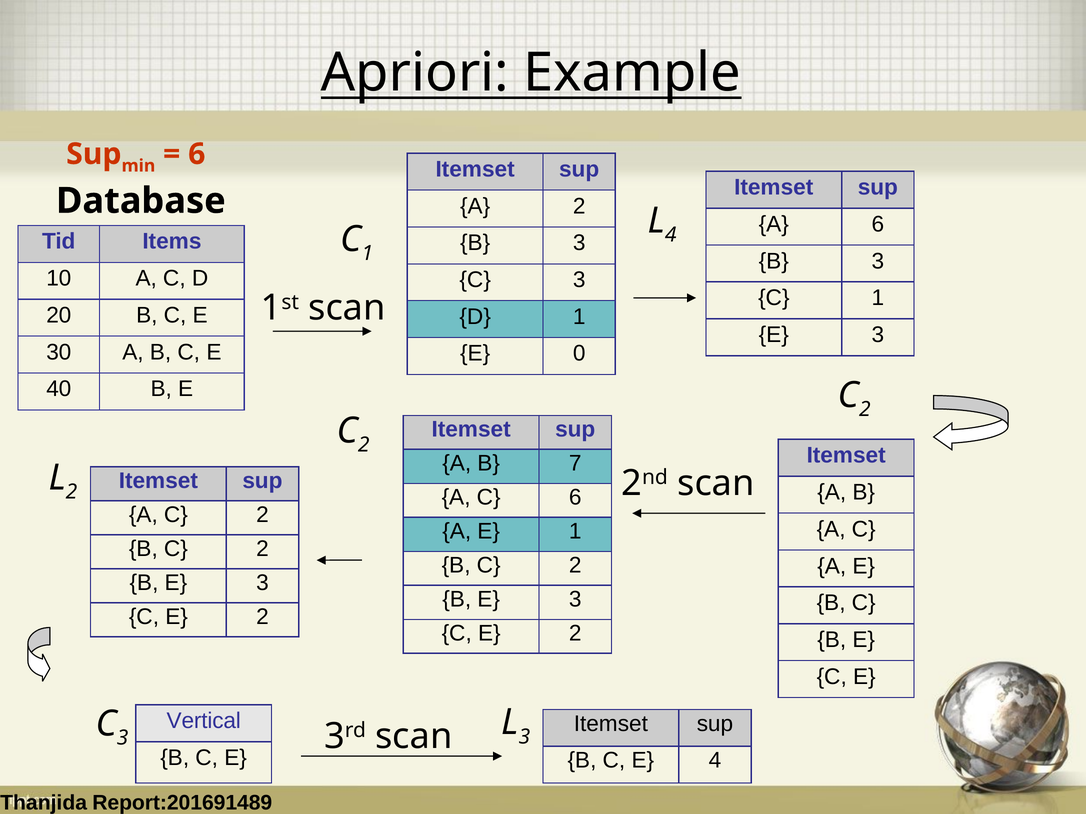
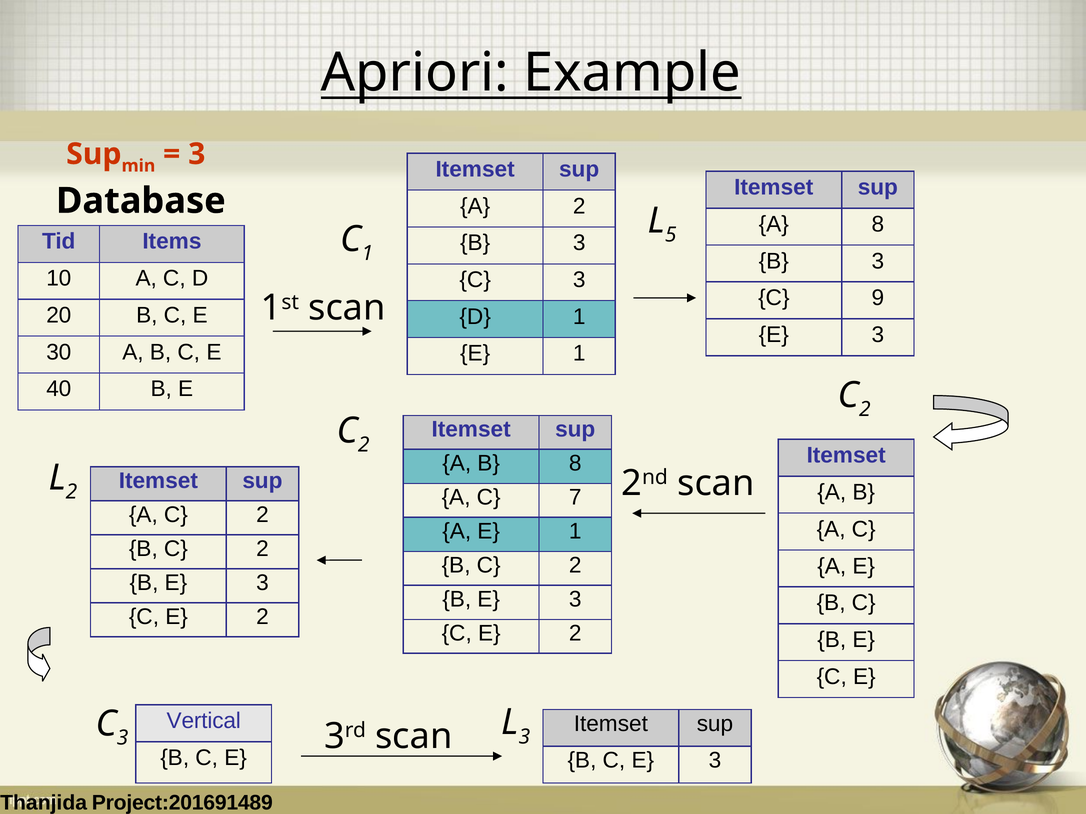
6 at (197, 154): 6 -> 3
4 at (671, 235): 4 -> 5
A 6: 6 -> 8
1 at (878, 298): 1 -> 9
0 at (579, 354): 0 -> 1
B 7: 7 -> 8
C 6: 6 -> 7
C E 4: 4 -> 3
Report:201691489: Report:201691489 -> Project:201691489
